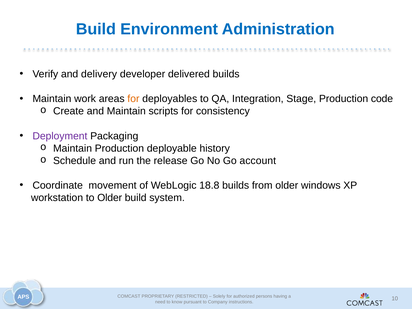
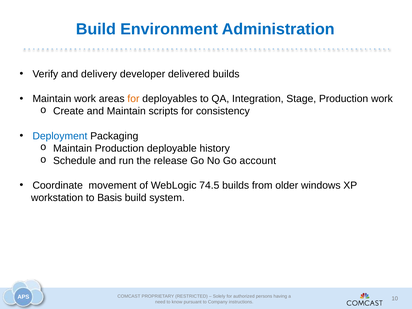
Production code: code -> work
Deployment colour: purple -> blue
18.8: 18.8 -> 74.5
to Older: Older -> Basis
